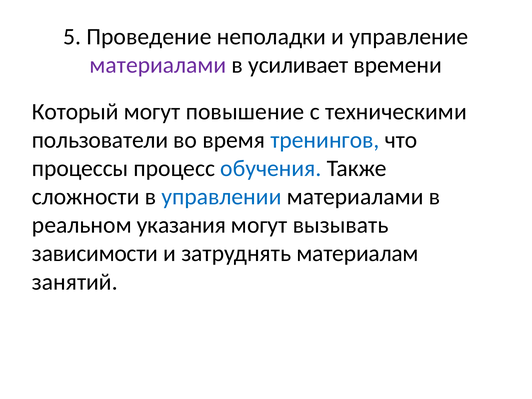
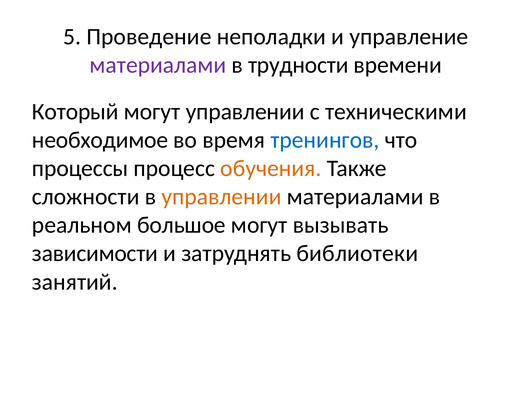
усиливает: усиливает -> трудности
могут повышение: повышение -> управлении
пользователи: пользователи -> необходимое
обучения colour: blue -> orange
управлении at (222, 197) colour: blue -> orange
указания: указания -> большое
материалам: материалам -> библиотеки
